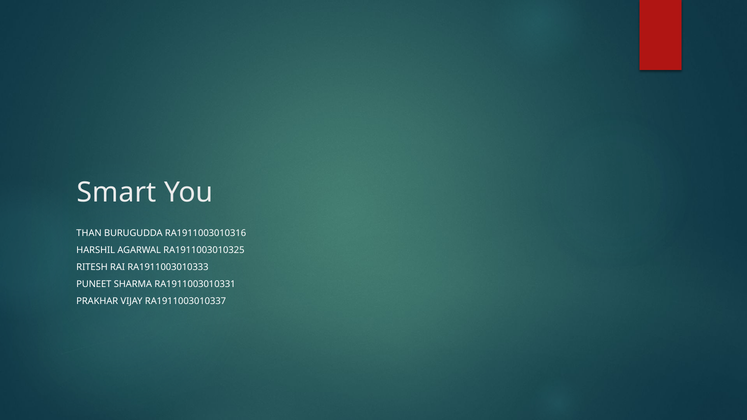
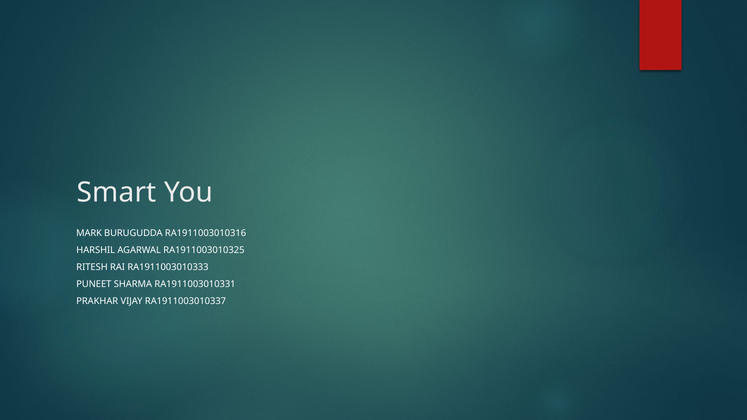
THAN: THAN -> MARK
